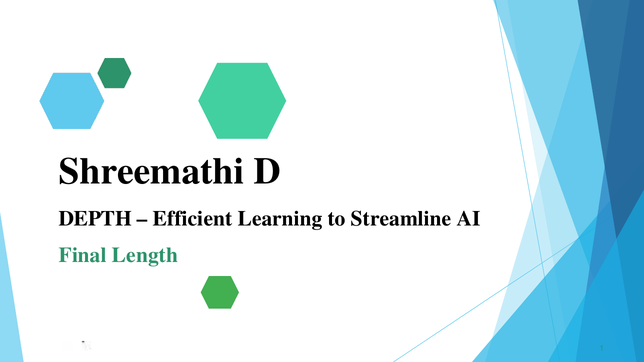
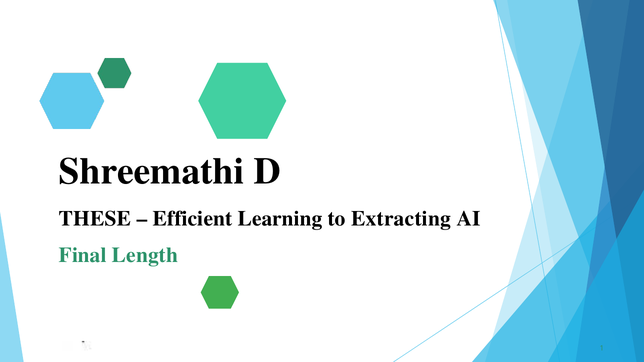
DEPTH: DEPTH -> THESE
Streamline: Streamline -> Extracting
